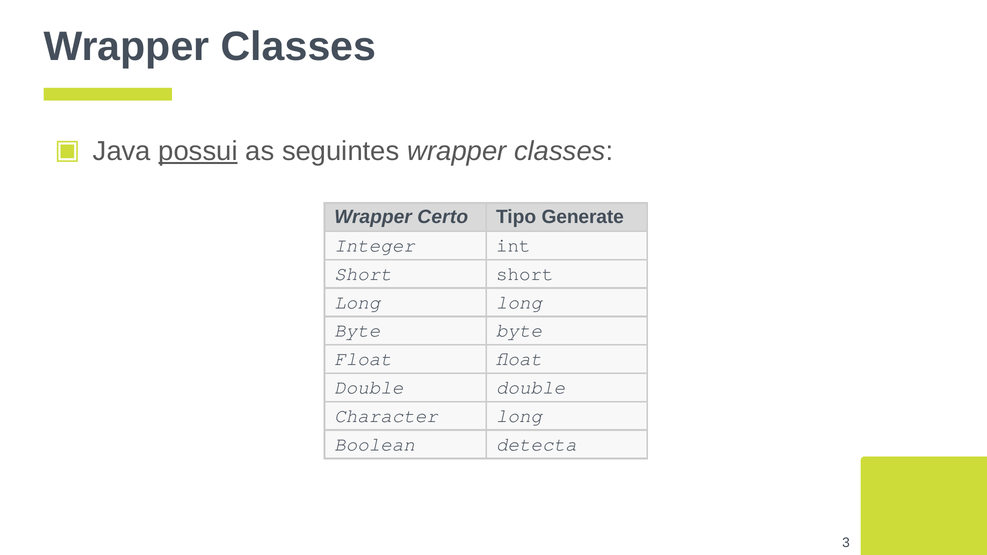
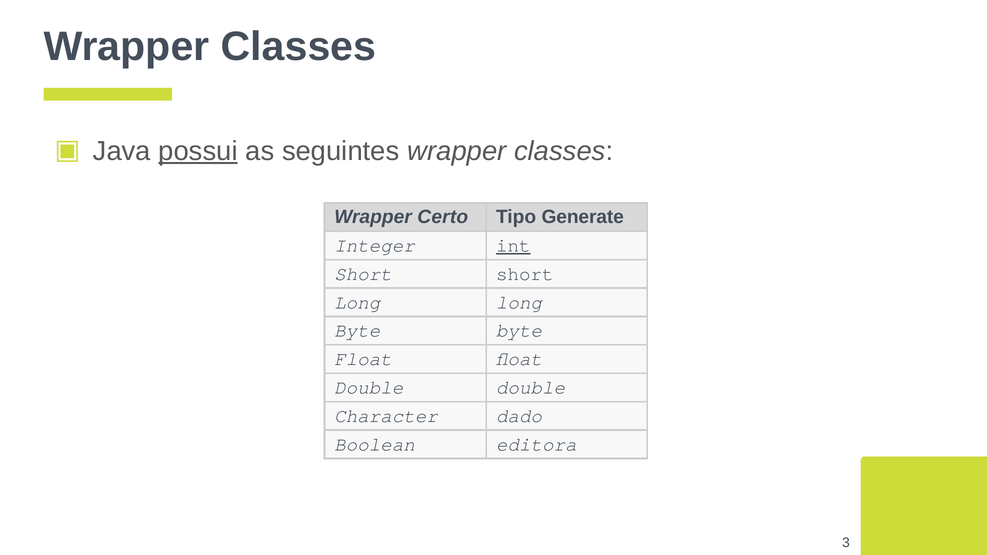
int underline: none -> present
Character long: long -> dado
detecta: detecta -> editora
